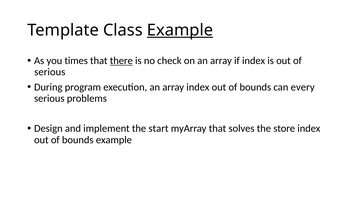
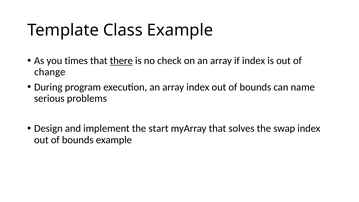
Example at (180, 30) underline: present -> none
serious at (50, 72): serious -> change
every: every -> name
store: store -> swap
